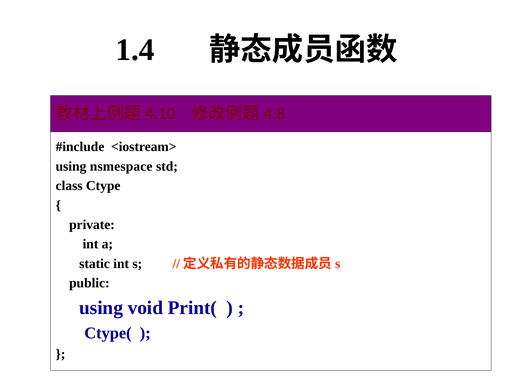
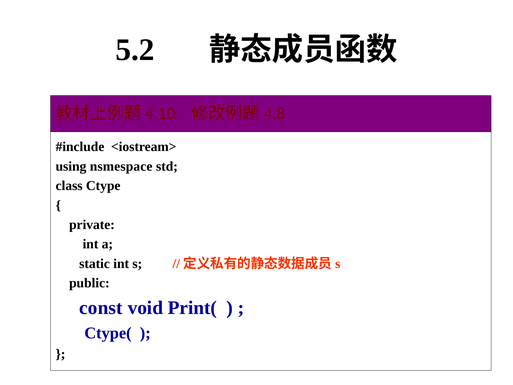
1.4: 1.4 -> 5.2
using at (101, 308): using -> const
